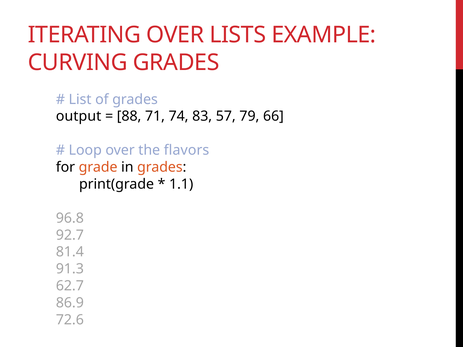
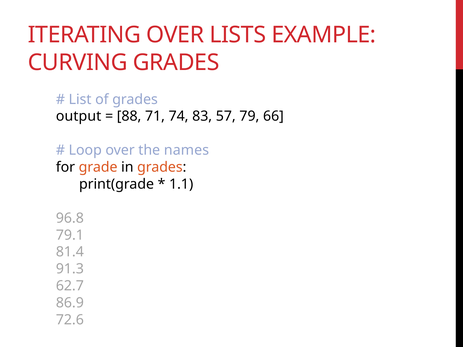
flavors: flavors -> names
92.7: 92.7 -> 79.1
